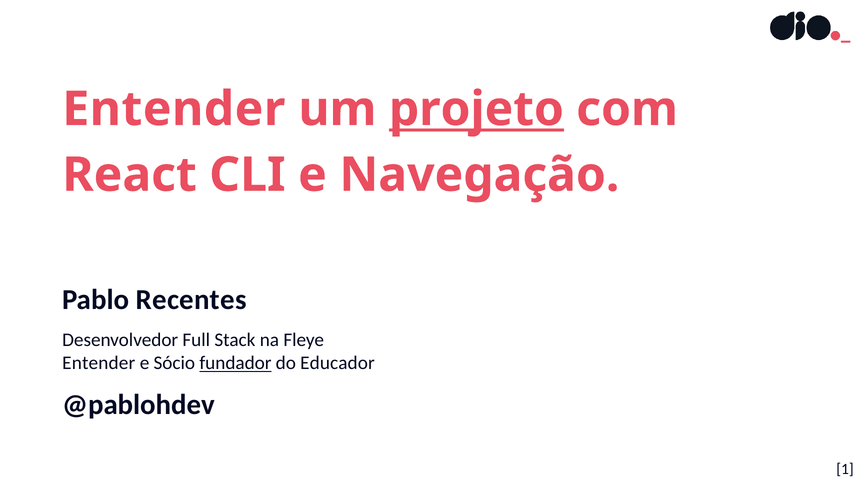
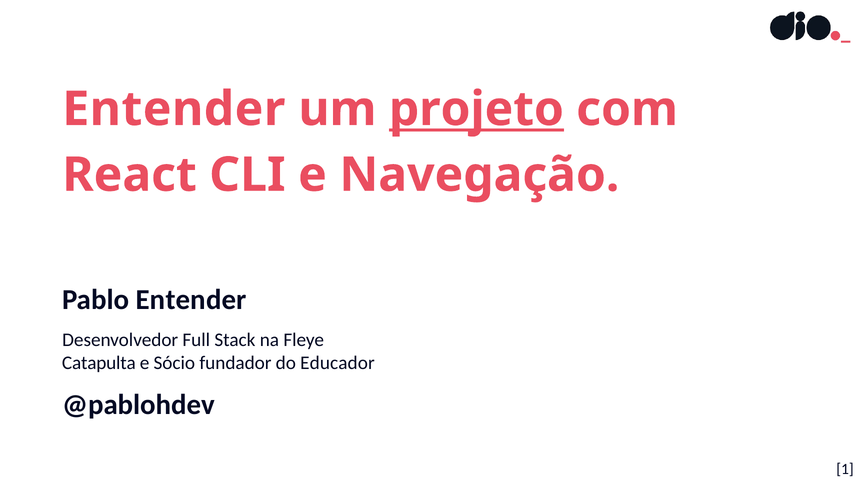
Pablo Recentes: Recentes -> Entender
Entender at (99, 363): Entender -> Catapulta
fundador underline: present -> none
